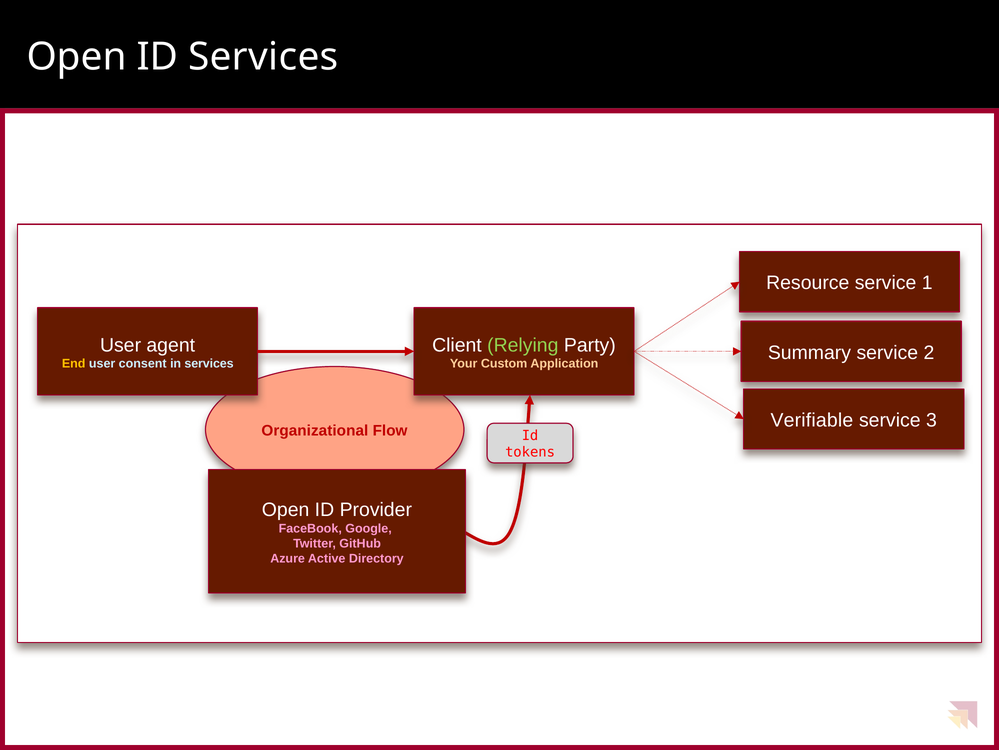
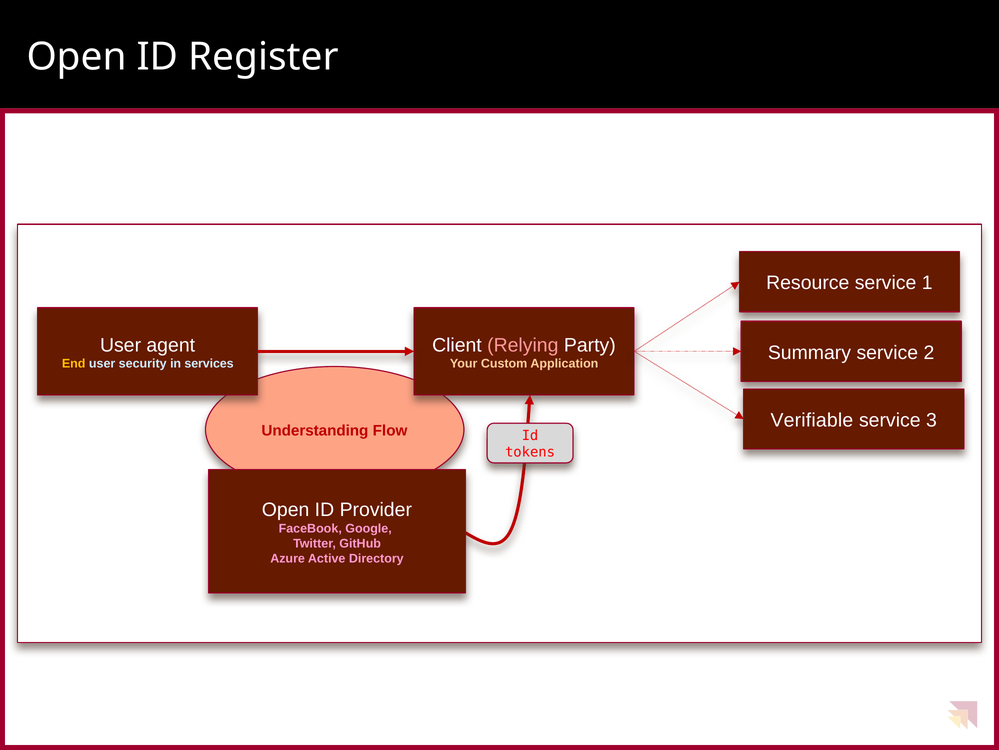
ID Services: Services -> Register
Relying colour: light green -> pink
consent: consent -> security
Organizational: Organizational -> Understanding
